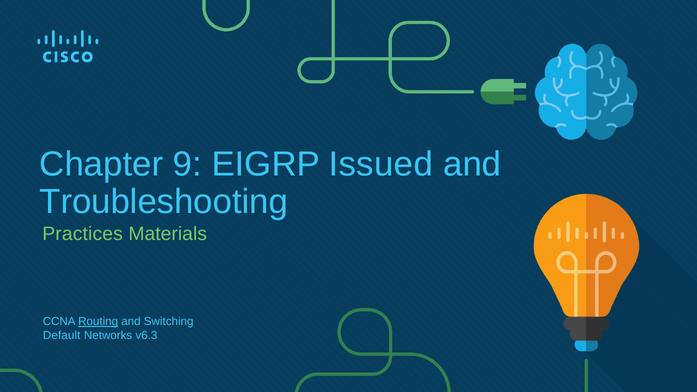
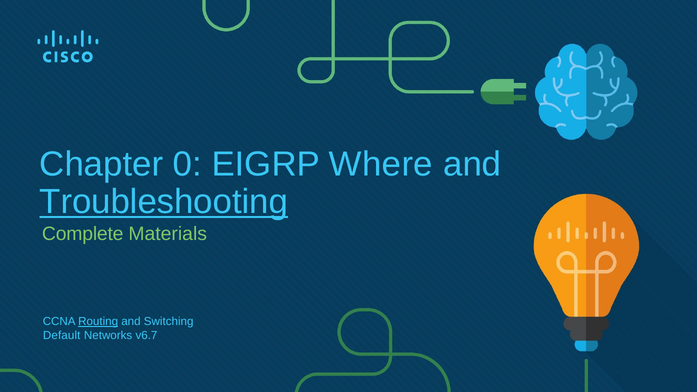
9: 9 -> 0
Issued: Issued -> Where
Troubleshooting underline: none -> present
Practices: Practices -> Complete
v6.3: v6.3 -> v6.7
